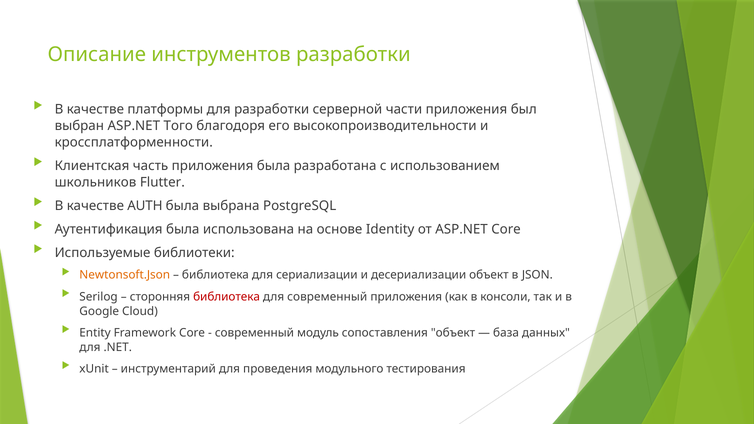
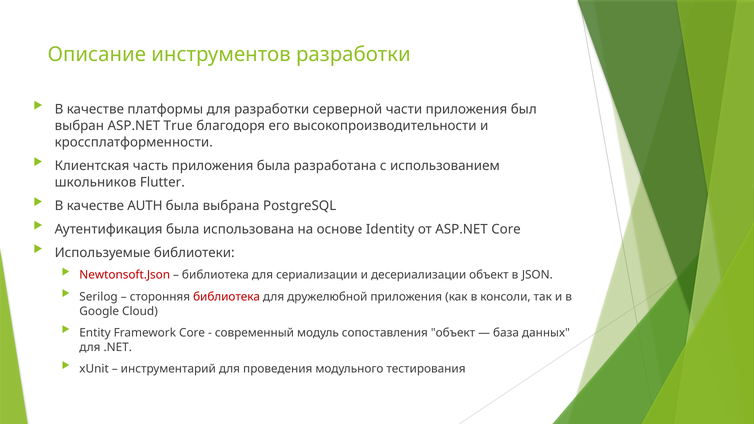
Того: Того -> True
Newtonsoft.Json colour: orange -> red
для современный: современный -> дружелюбной
